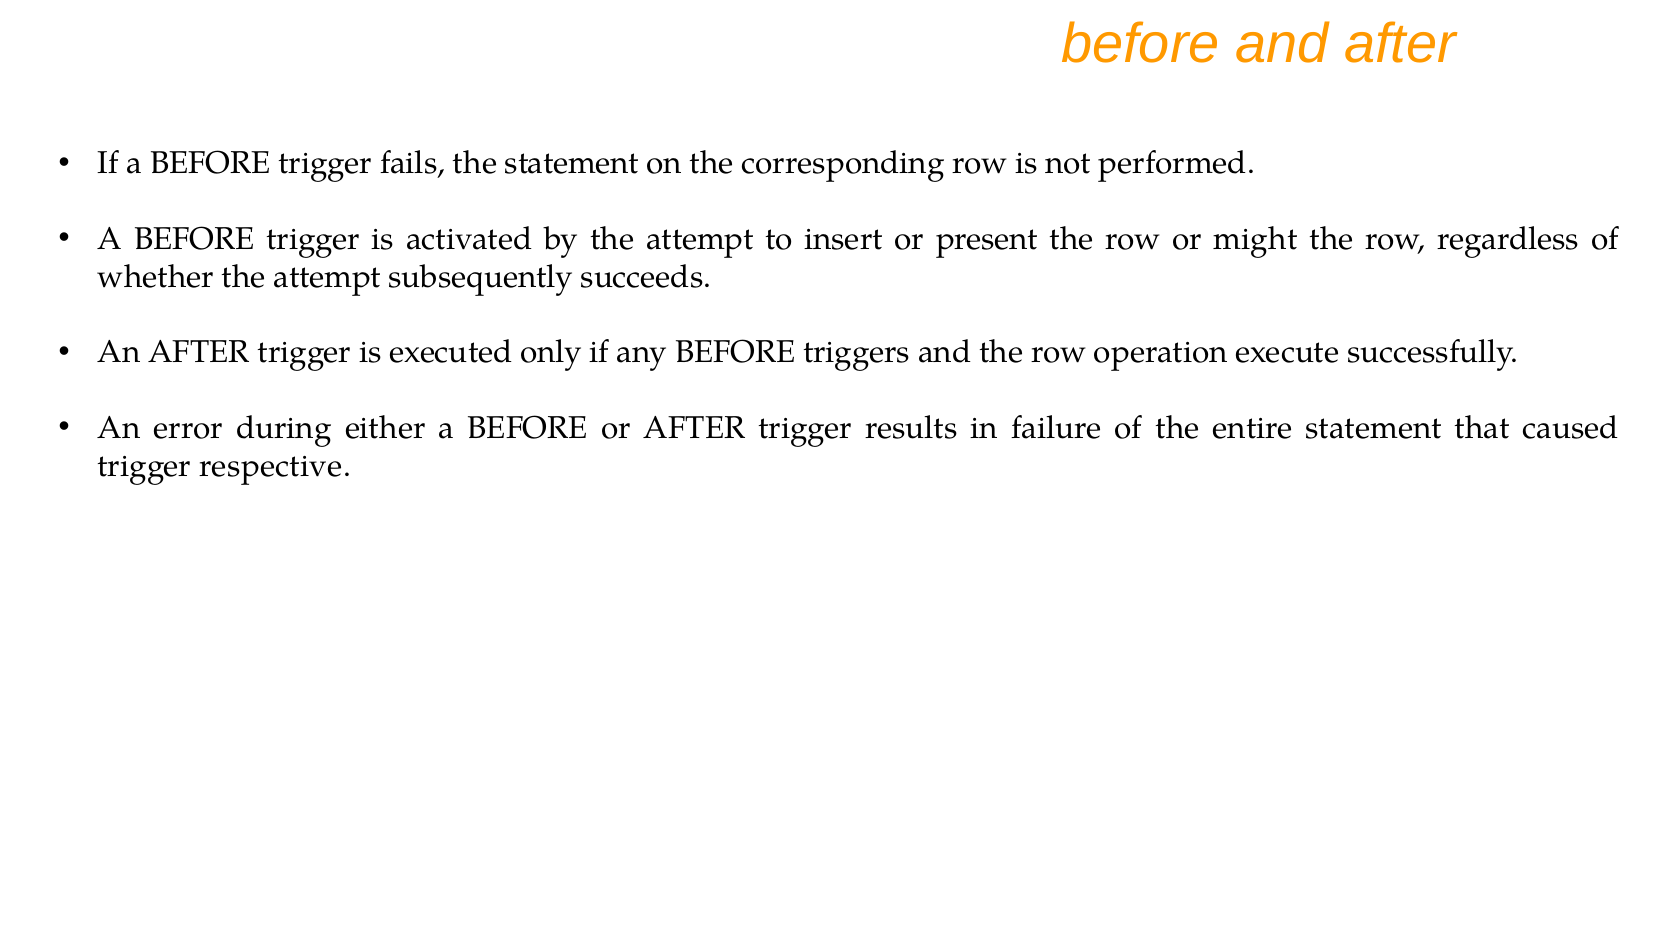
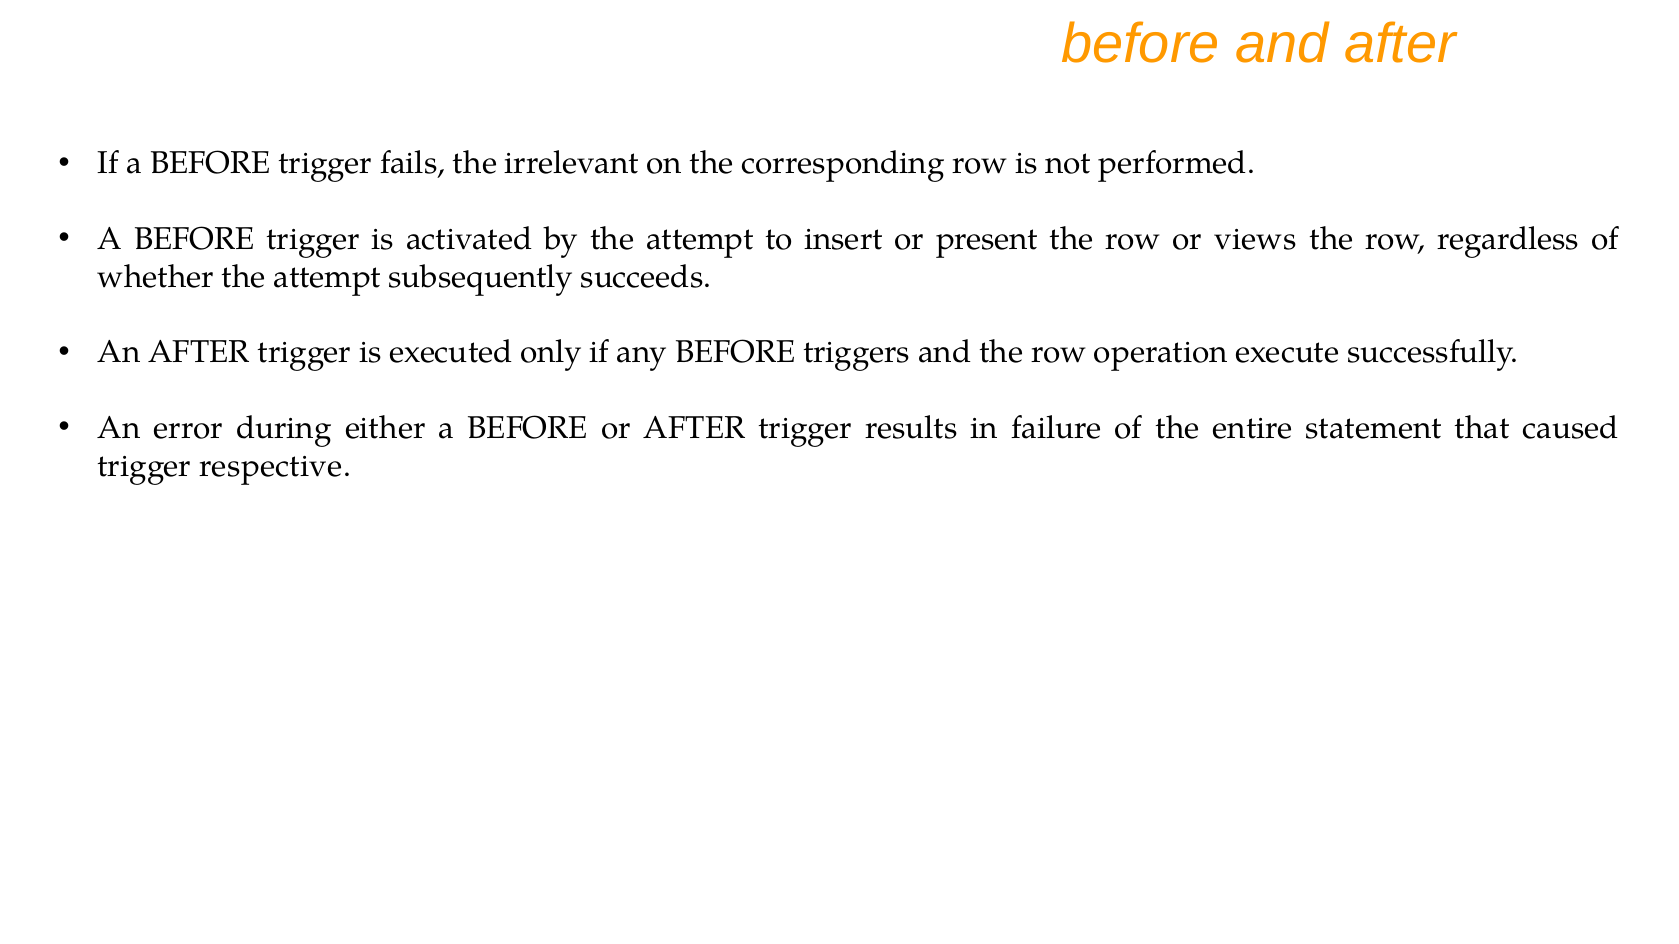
the statement: statement -> irrelevant
might: might -> views
